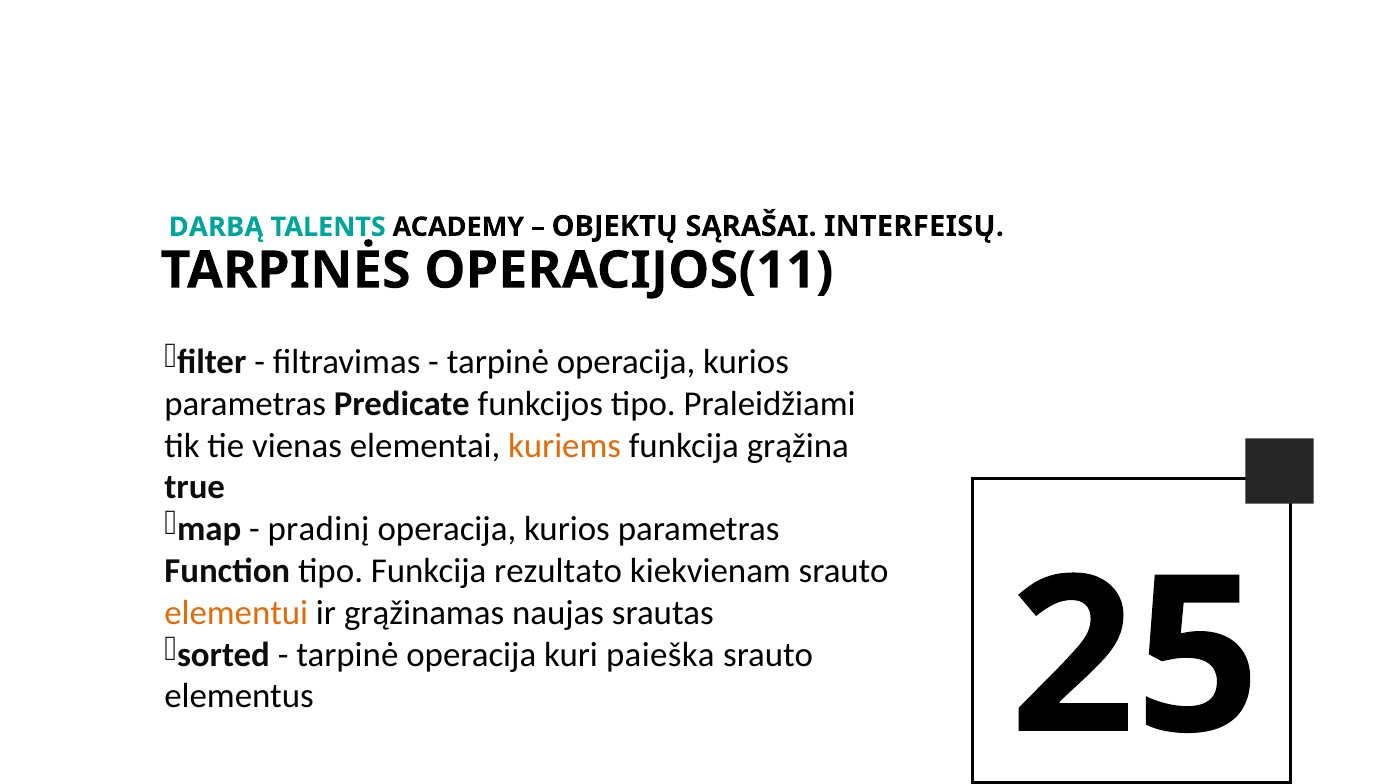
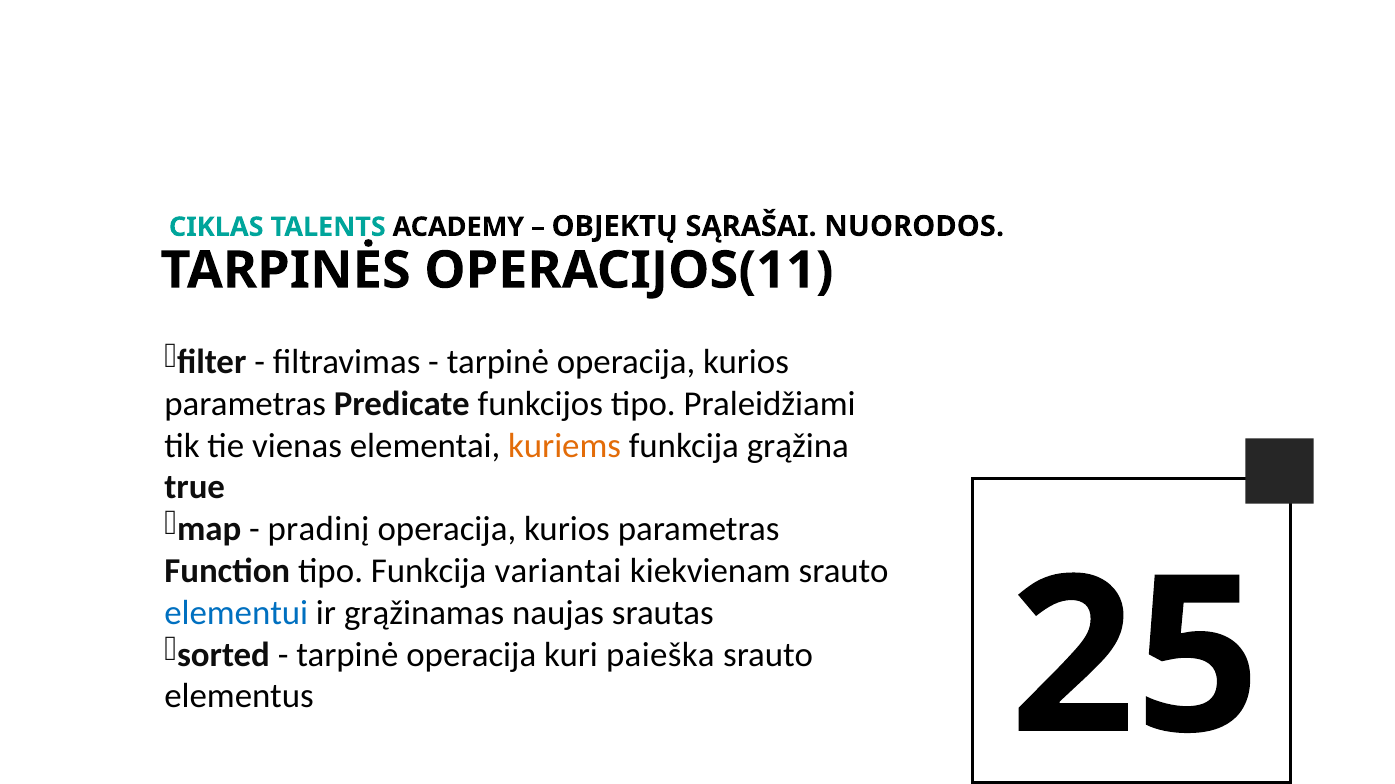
DARBĄ: DARBĄ -> CIKLAS
INTERFEISŲ: INTERFEISŲ -> NUORODOS
rezultato: rezultato -> variantai
elementui colour: orange -> blue
